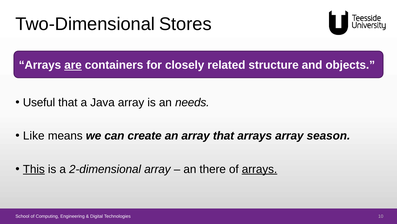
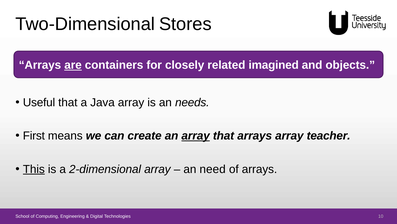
structure: structure -> imagined
Like: Like -> First
array at (196, 135) underline: none -> present
season: season -> teacher
there: there -> need
arrays at (259, 169) underline: present -> none
